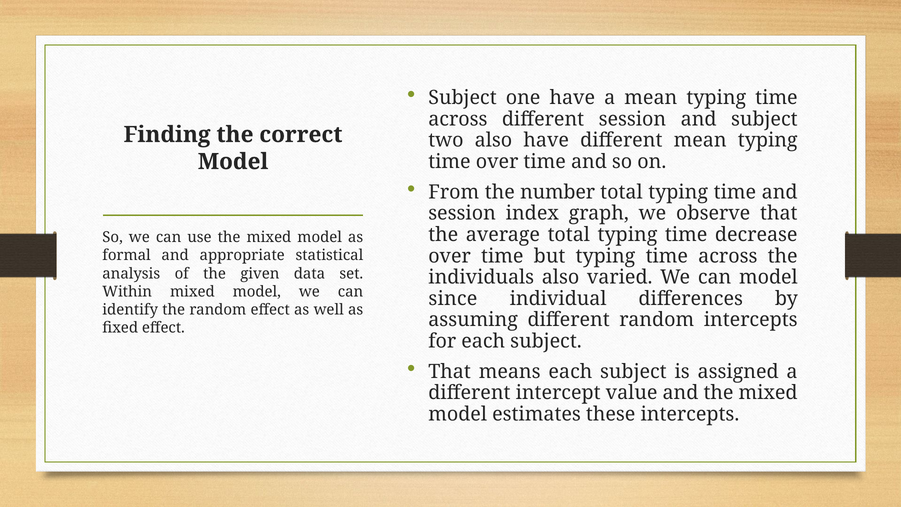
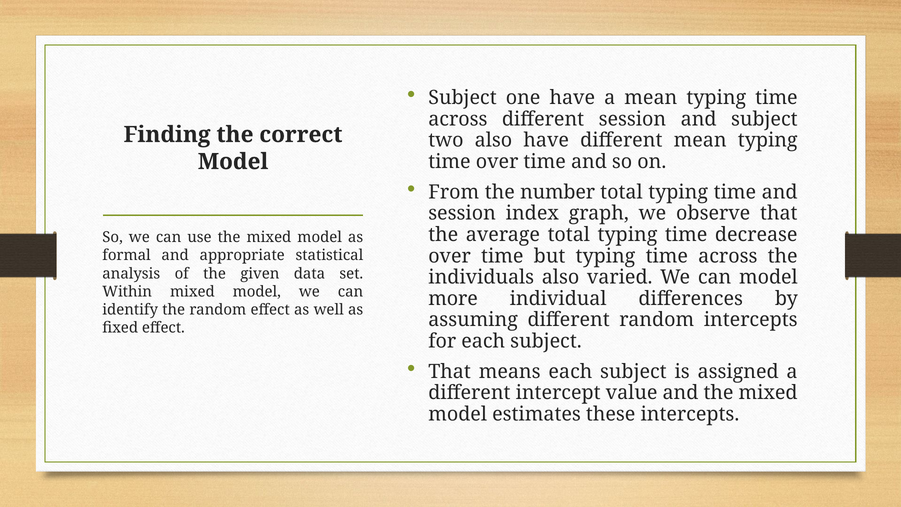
since: since -> more
